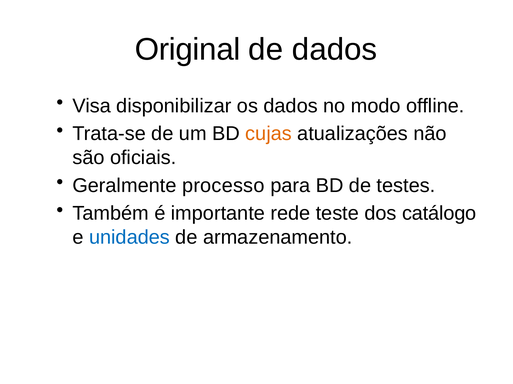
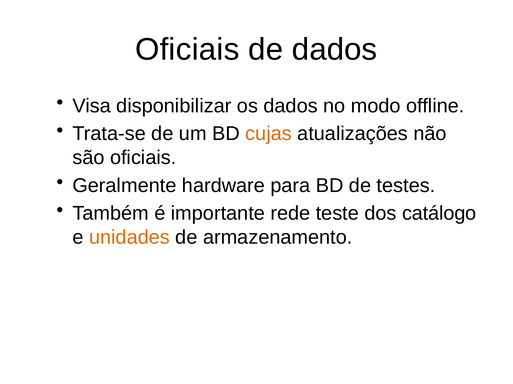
Original at (188, 50): Original -> Oficiais
processo: processo -> hardware
unidades colour: blue -> orange
